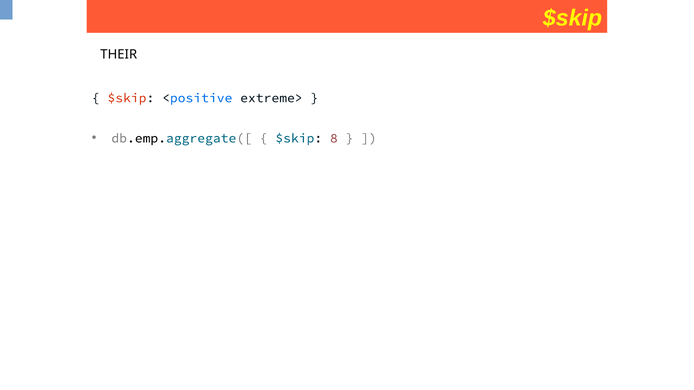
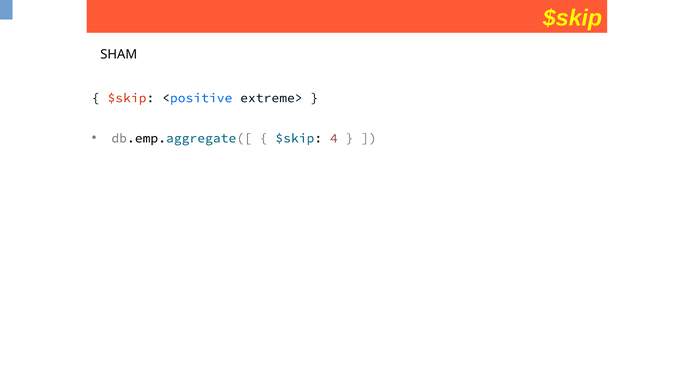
THEIR: THEIR -> SHAM
8: 8 -> 4
